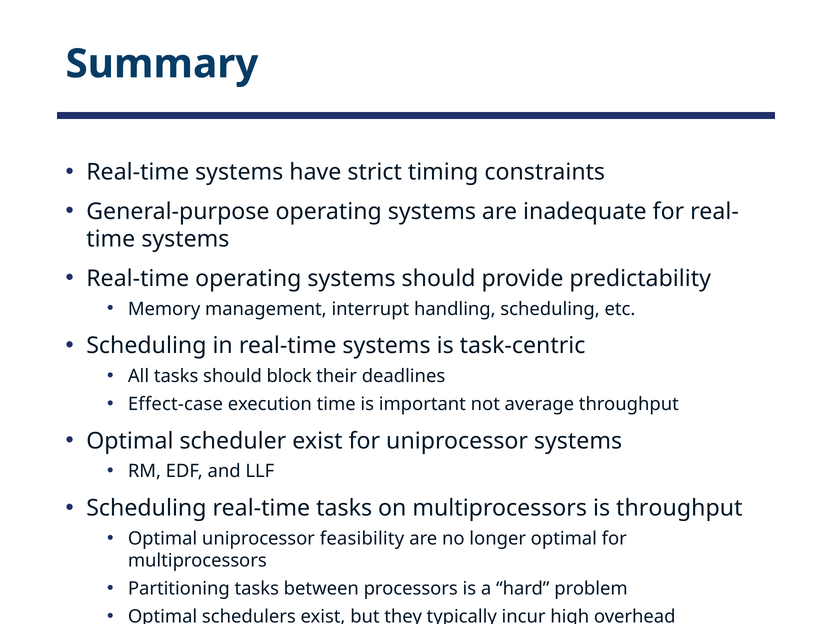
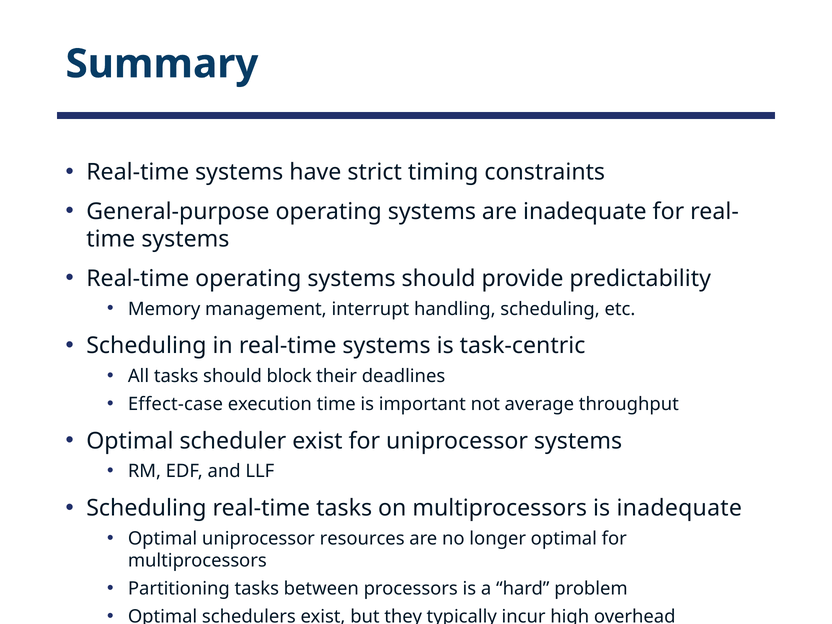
is throughput: throughput -> inadequate
feasibility: feasibility -> resources
